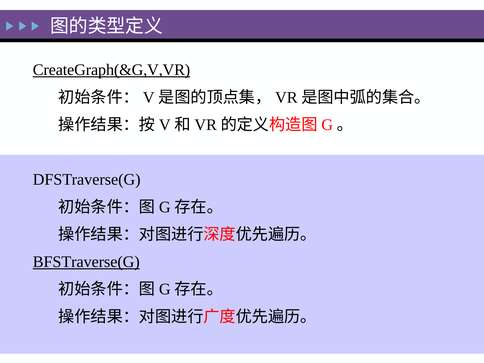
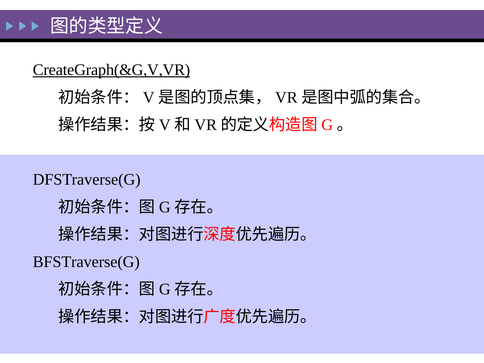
BFSTraverse(G underline: present -> none
